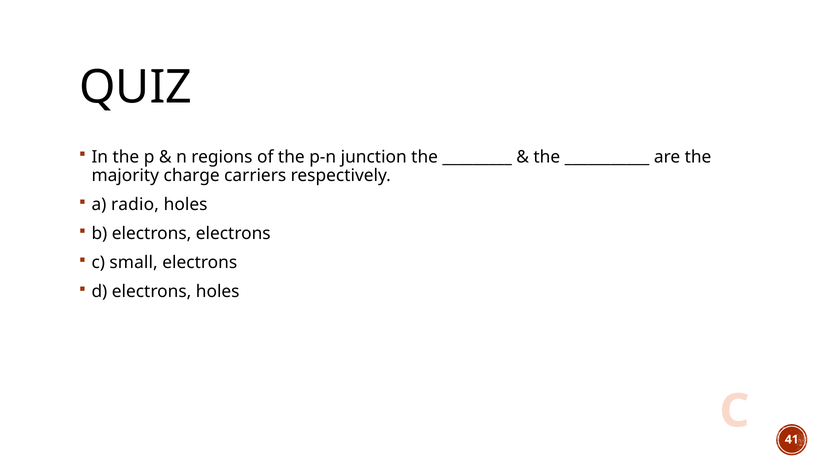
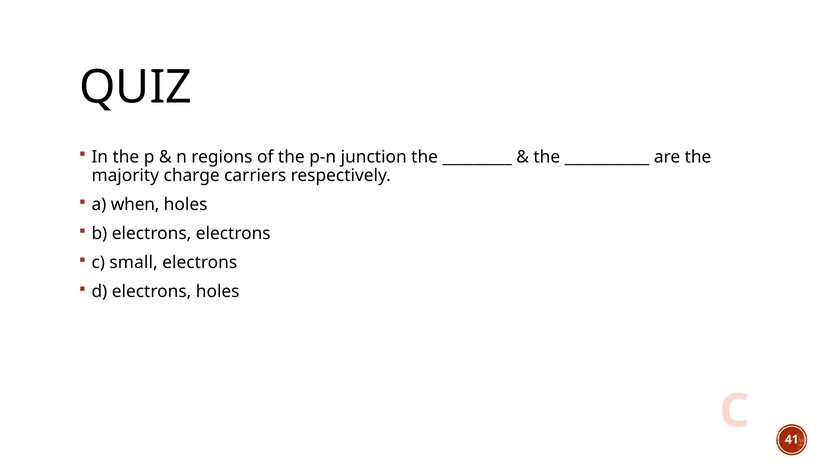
radio: radio -> when
